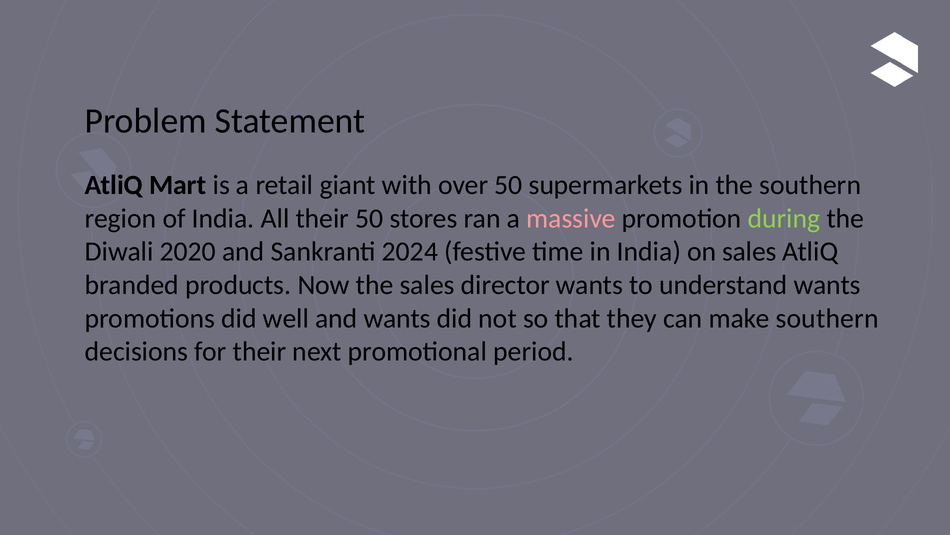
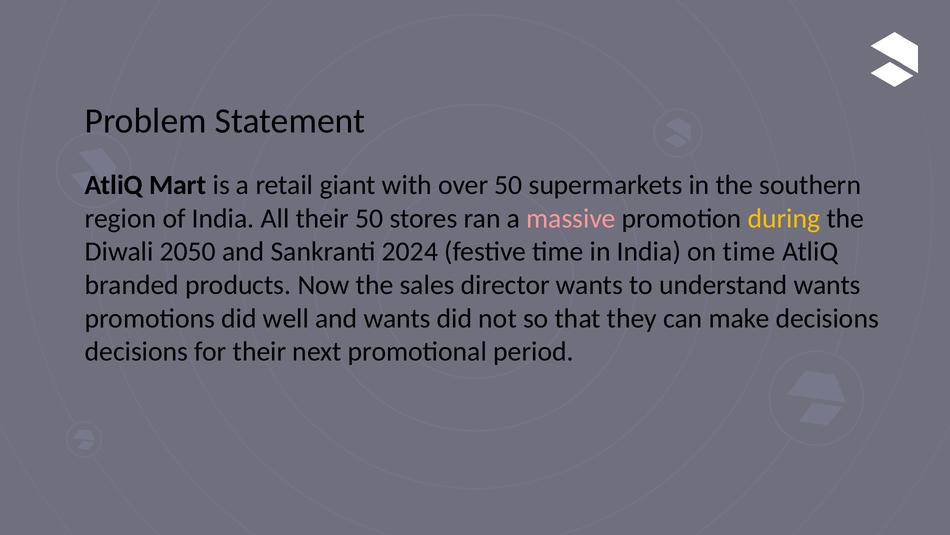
during colour: light green -> yellow
2020: 2020 -> 2050
on sales: sales -> time
make southern: southern -> decisions
